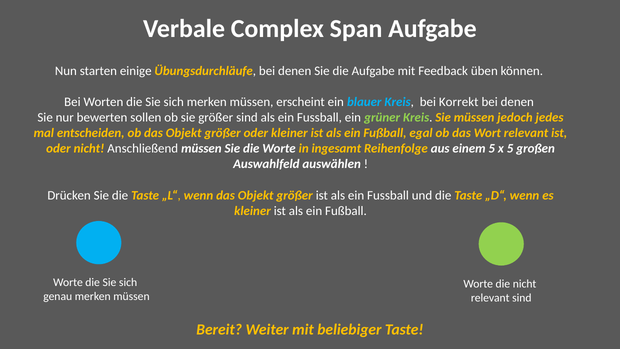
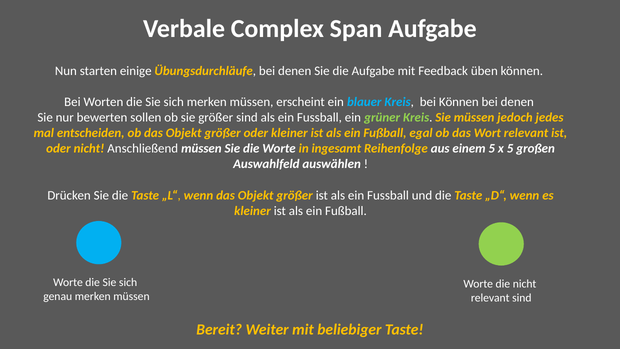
bei Korrekt: Korrekt -> Können
